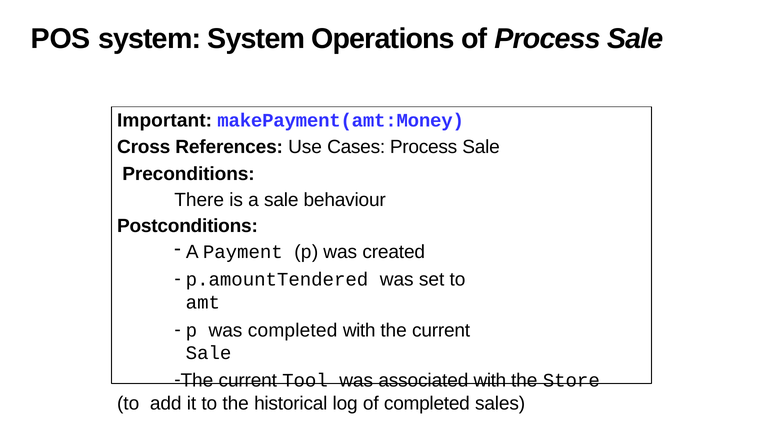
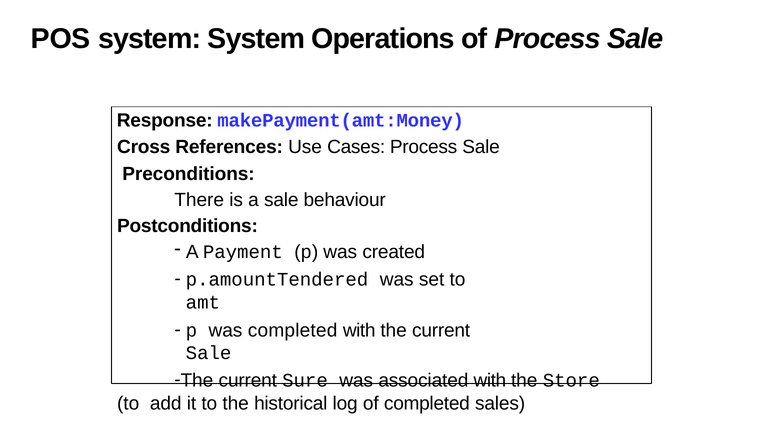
Important: Important -> Response
Tool: Tool -> Sure
